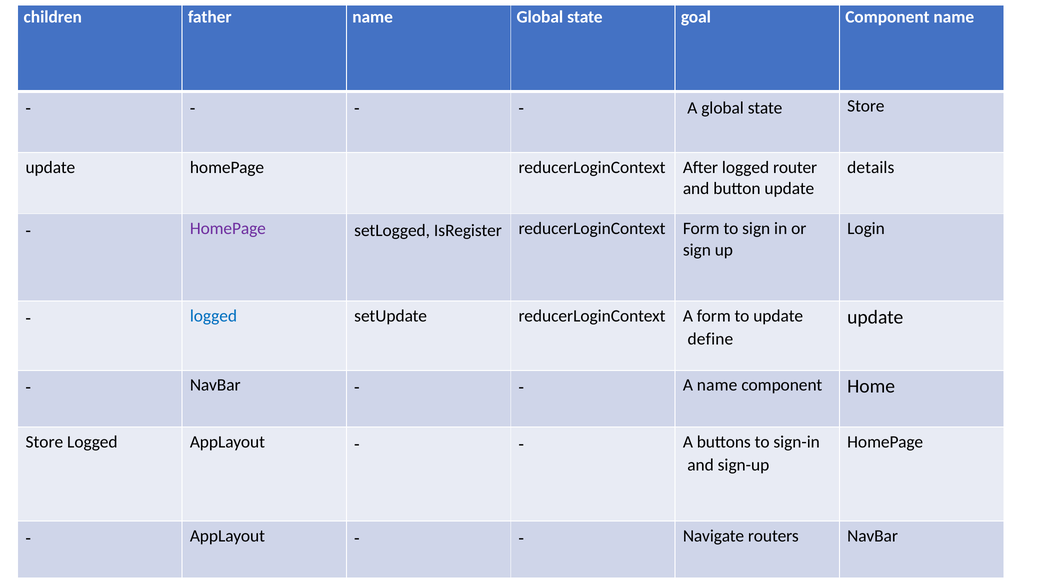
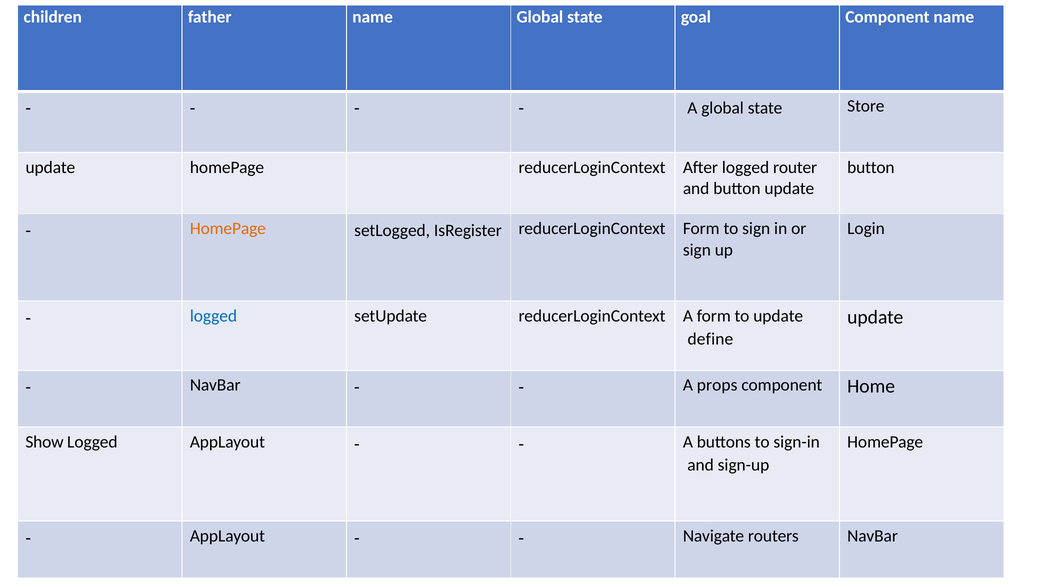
details at (871, 167): details -> button
HomePage at (228, 229) colour: purple -> orange
A name: name -> props
Store at (44, 442): Store -> Show
